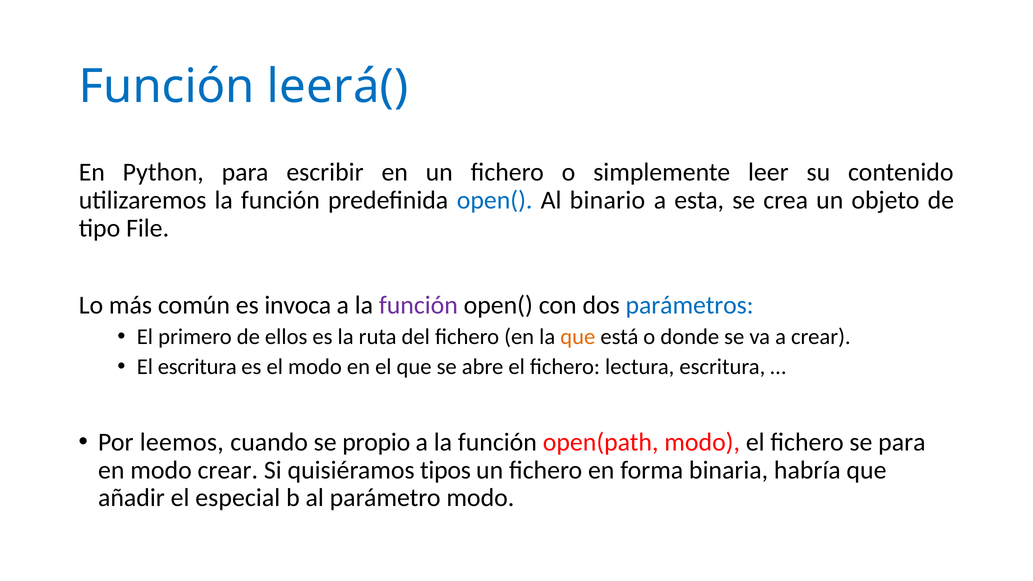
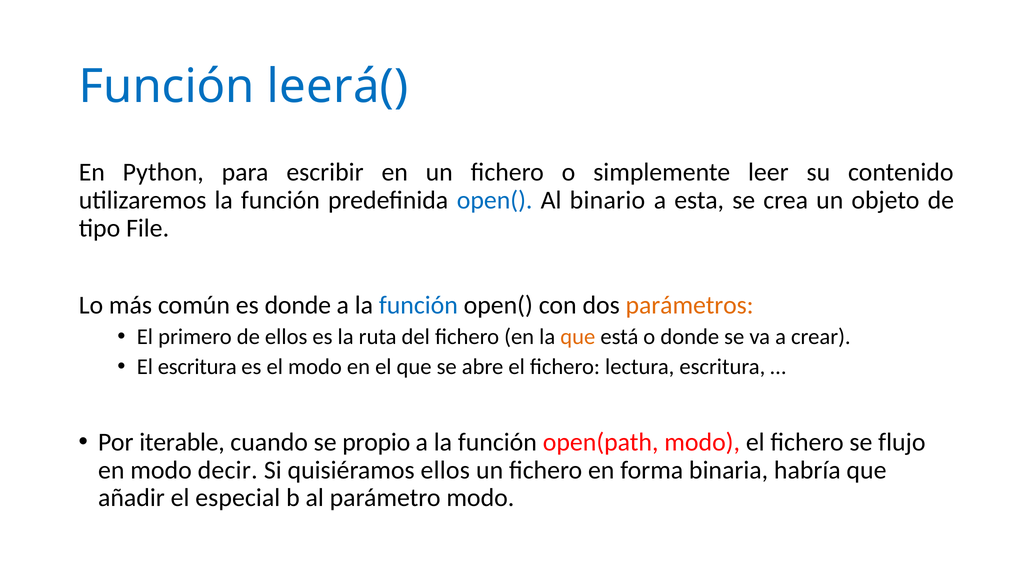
es invoca: invoca -> donde
función at (418, 305) colour: purple -> blue
parámetros colour: blue -> orange
leemos: leemos -> iterable
se para: para -> flujo
modo crear: crear -> decir
quisiéramos tipos: tipos -> ellos
